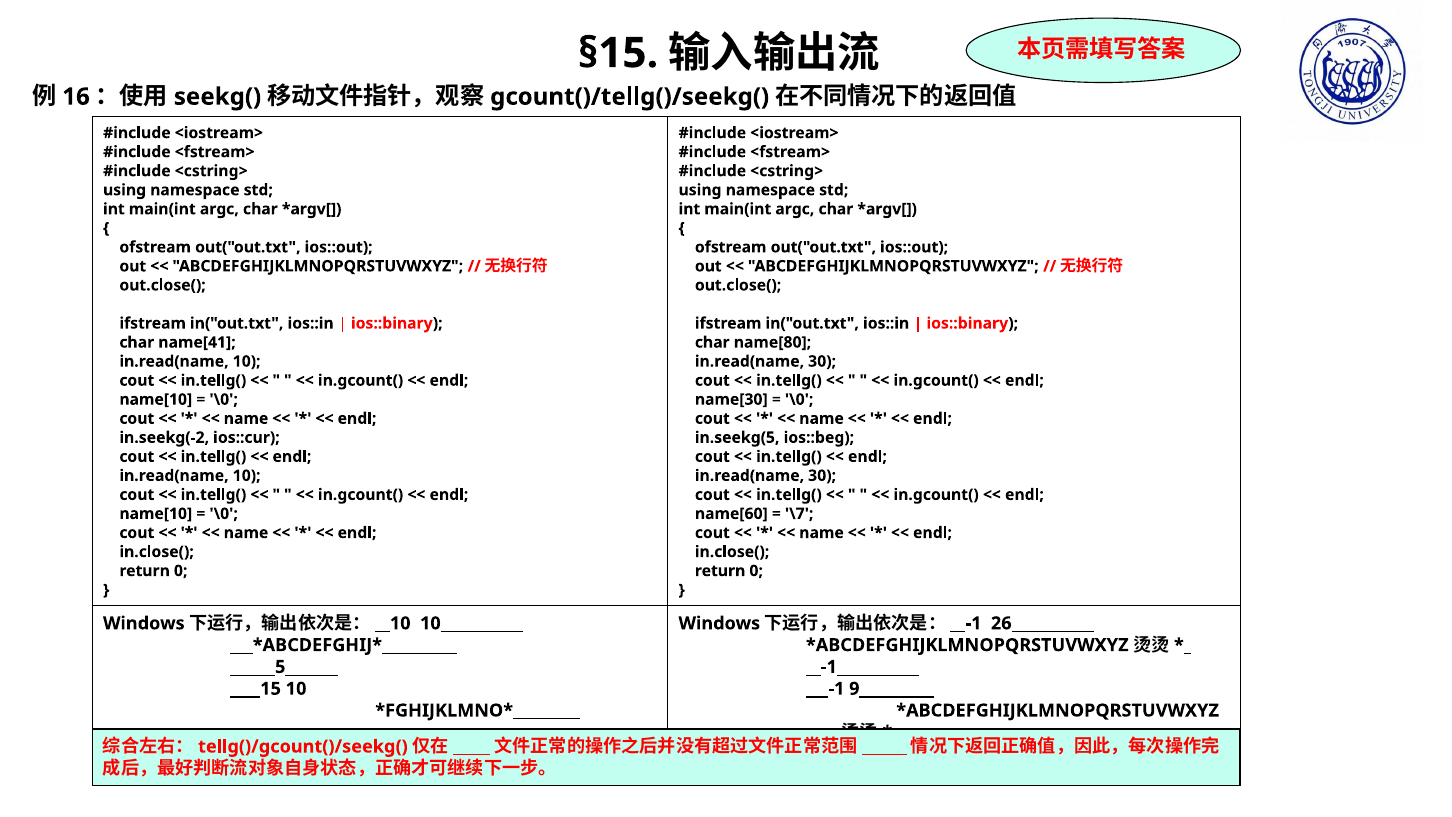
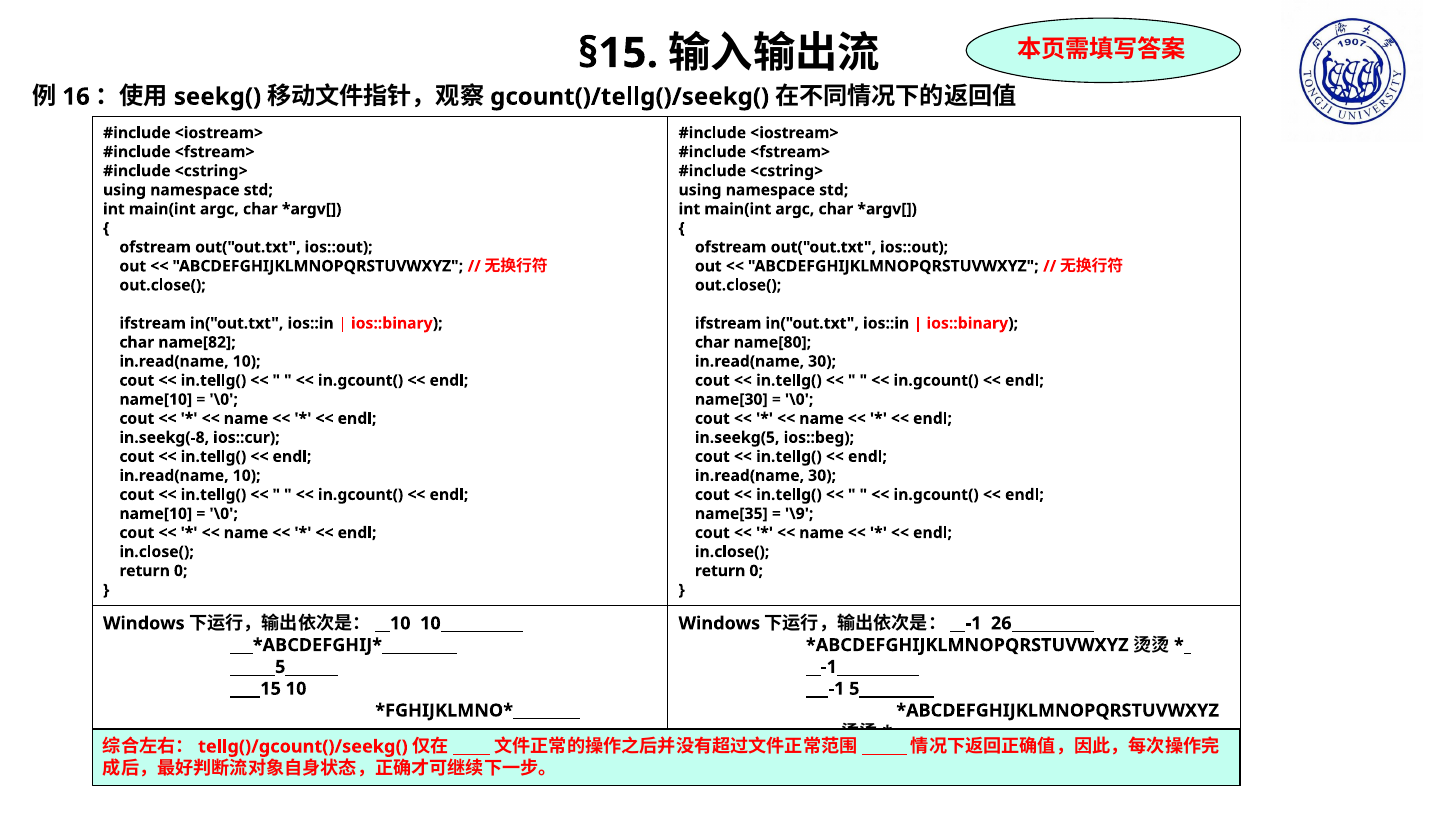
name[41: name[41 -> name[82
in.seekg(-2: in.seekg(-2 -> in.seekg(-8
name[60: name[60 -> name[35
\7: \7 -> \9
9__________: 9__________ -> 5__________
